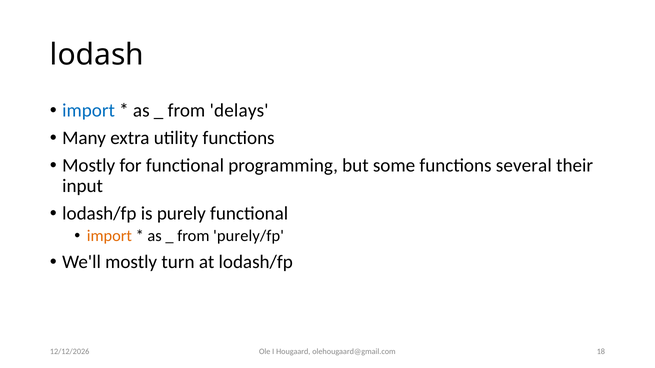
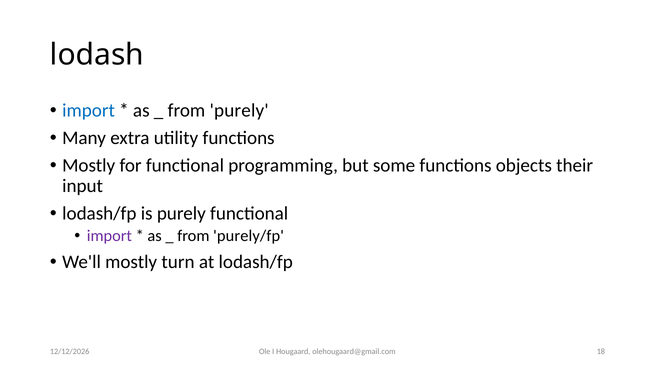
from delays: delays -> purely
several: several -> objects
import at (109, 236) colour: orange -> purple
